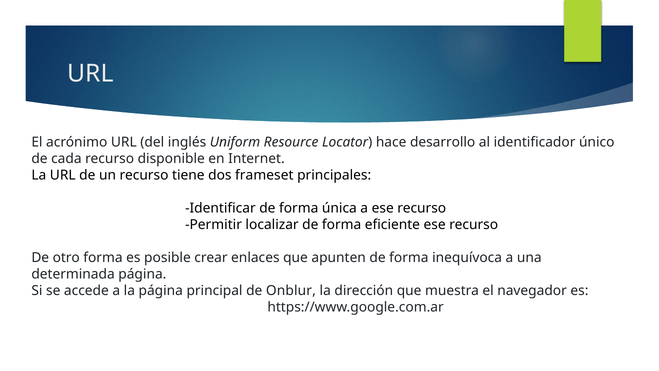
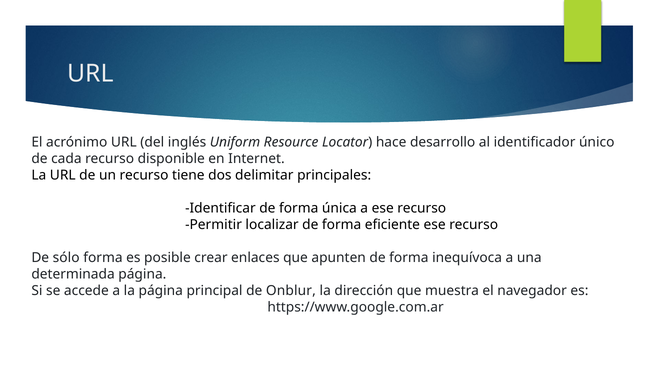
frameset: frameset -> delimitar
otro: otro -> sólo
